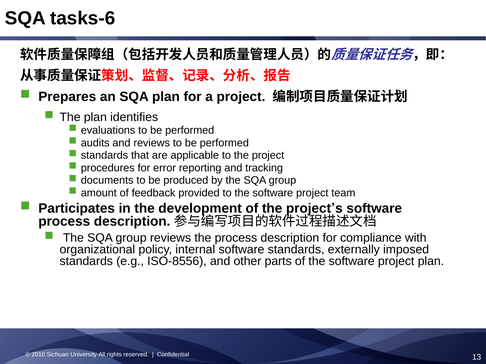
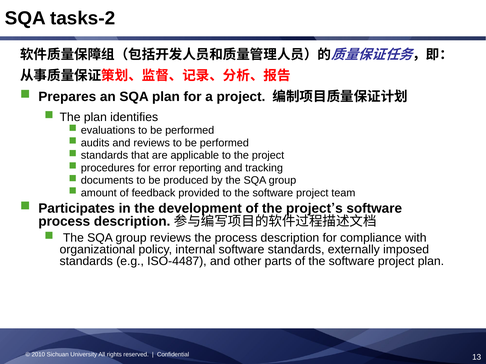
tasks-6: tasks-6 -> tasks-2
ISO-8556: ISO-8556 -> ISO-4487
